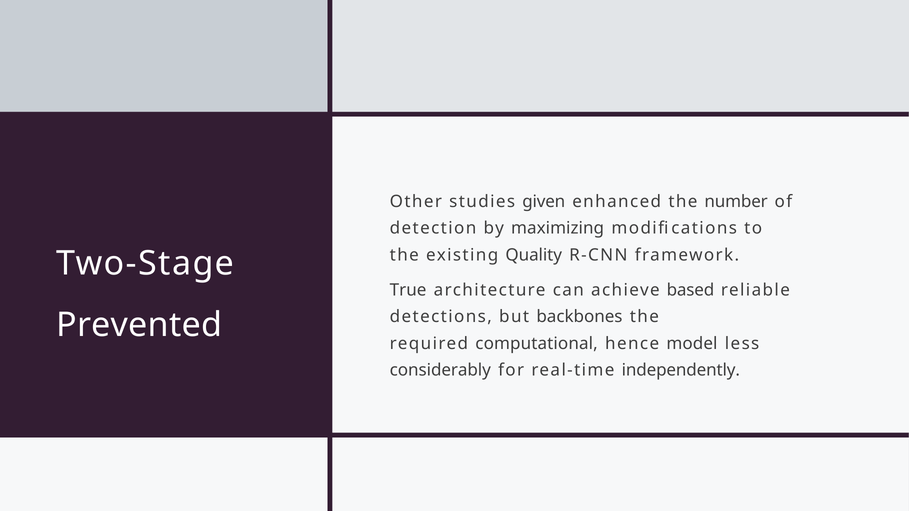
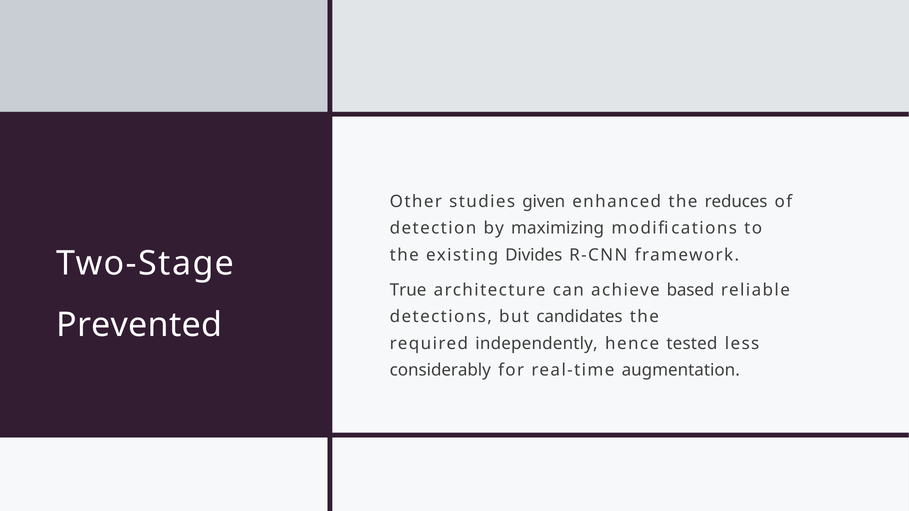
number: number -> reduces
Quality: Quality -> Divides
backbones: backbones -> candidates
computational: computational -> independently
model: model -> tested
independently: independently -> augmentation
